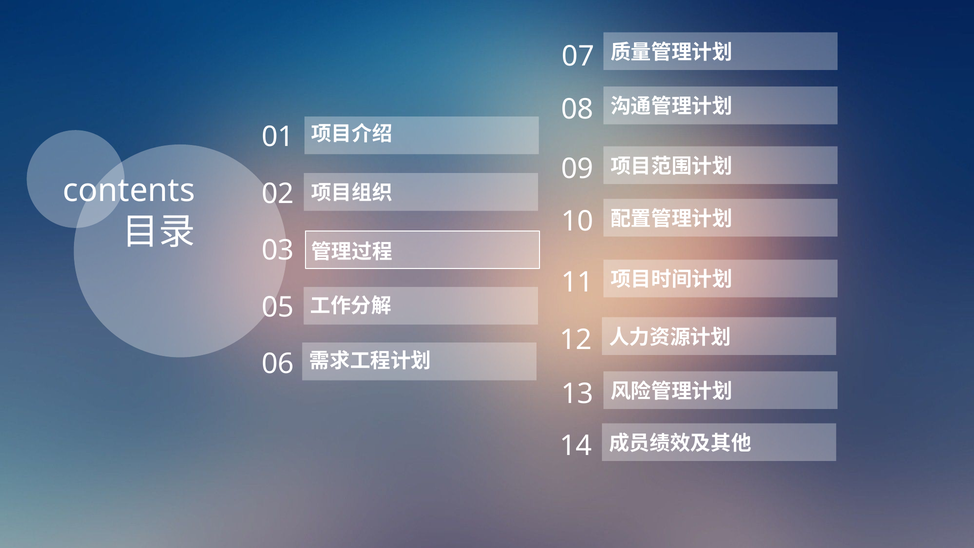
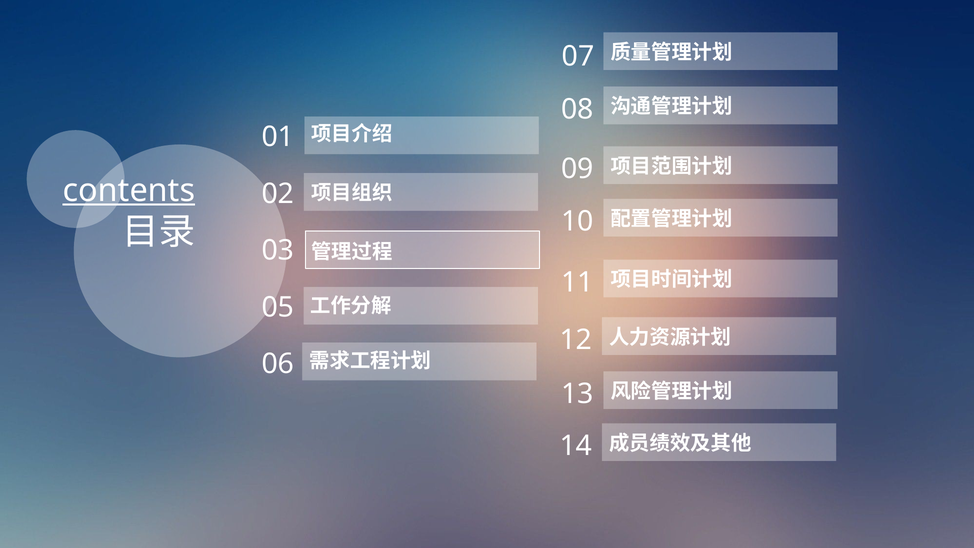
contents underline: none -> present
